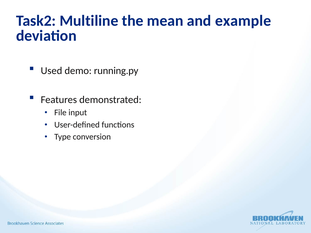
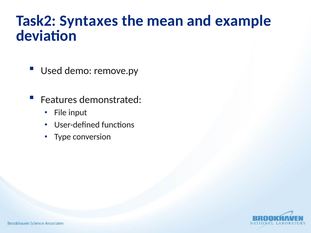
Multiline: Multiline -> Syntaxes
running.py: running.py -> remove.py
